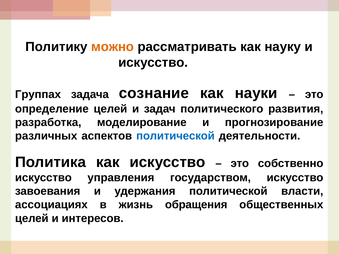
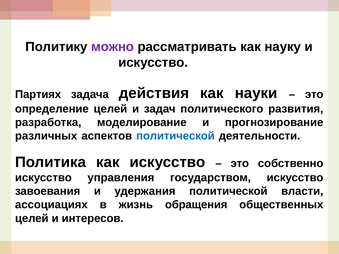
можно colour: orange -> purple
Группах: Группах -> Партиях
сознание: сознание -> действия
